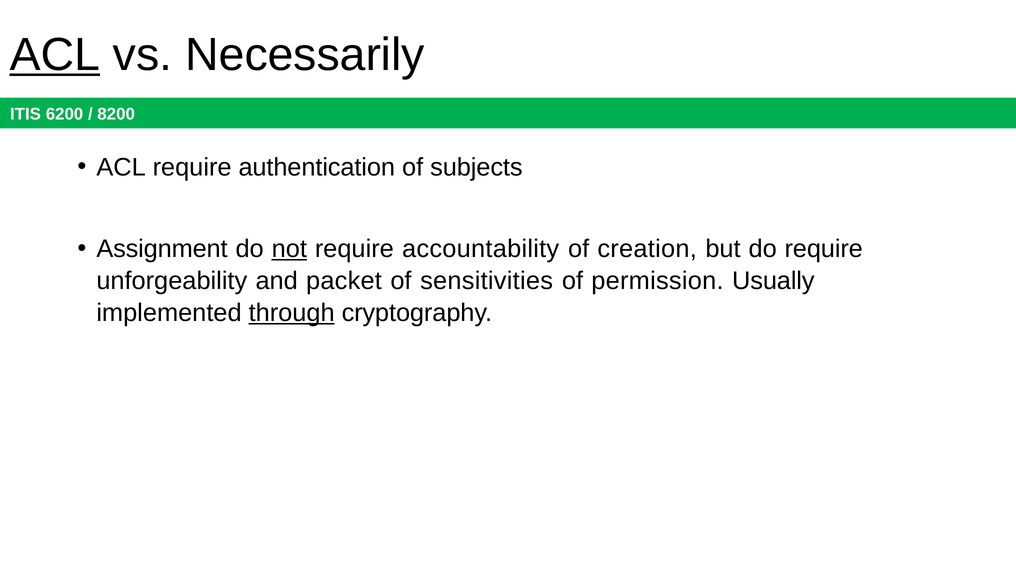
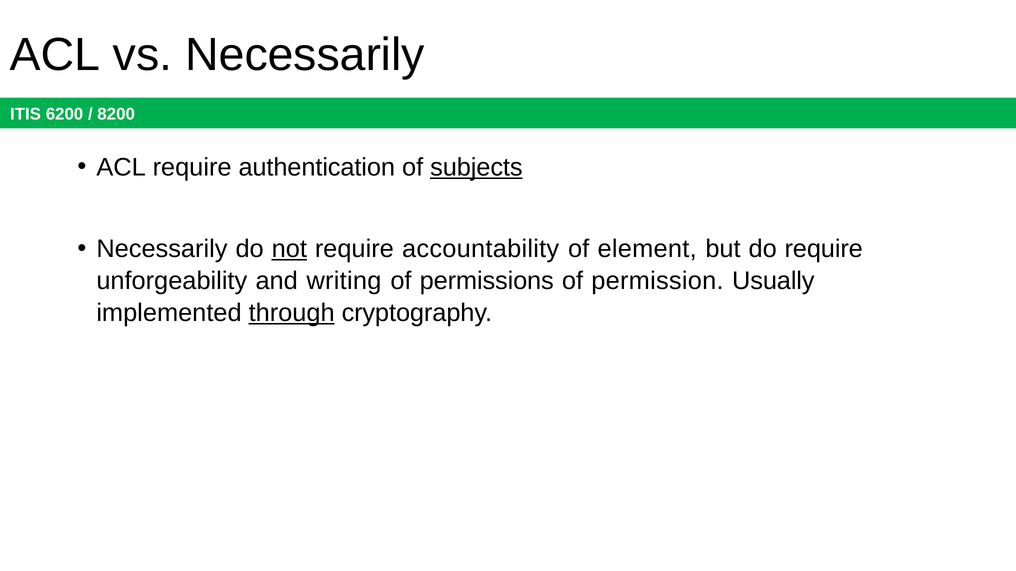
ACL at (55, 55) underline: present -> none
subjects underline: none -> present
Assignment at (162, 249): Assignment -> Necessarily
creation: creation -> element
packet: packet -> writing
sensitivities: sensitivities -> permissions
